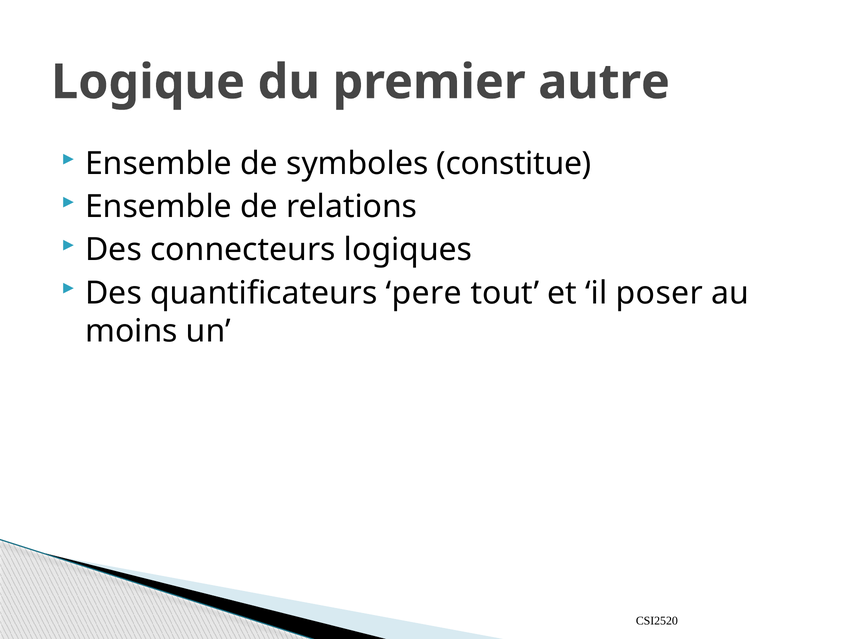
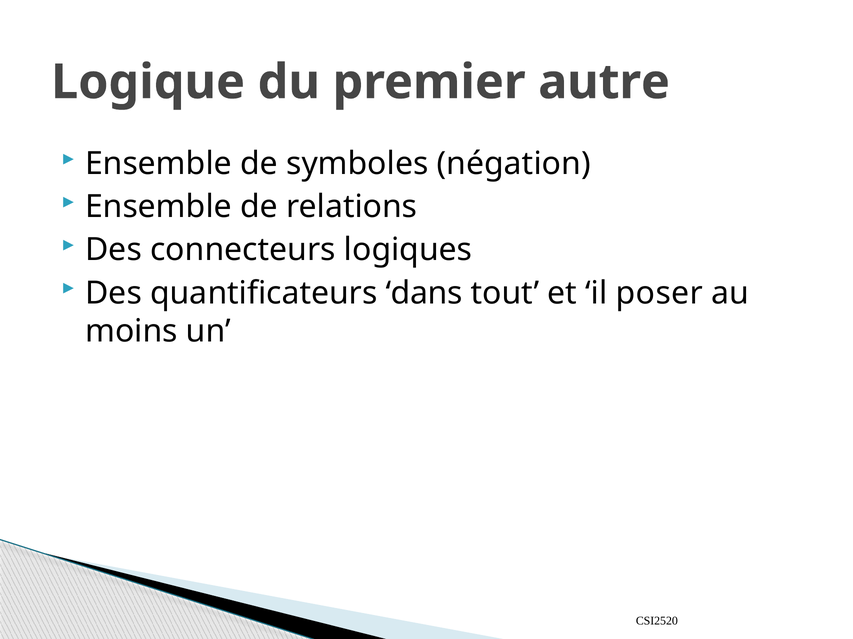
constitue: constitue -> négation
pere: pere -> dans
